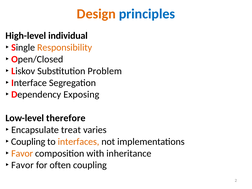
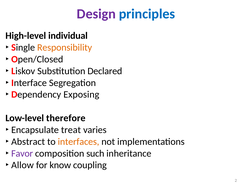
Design colour: orange -> purple
Problem: Problem -> Declared
Coupling at (28, 142): Coupling -> Abstract
Favor at (22, 153) colour: orange -> purple
with: with -> such
Favor at (22, 165): Favor -> Allow
often: often -> know
